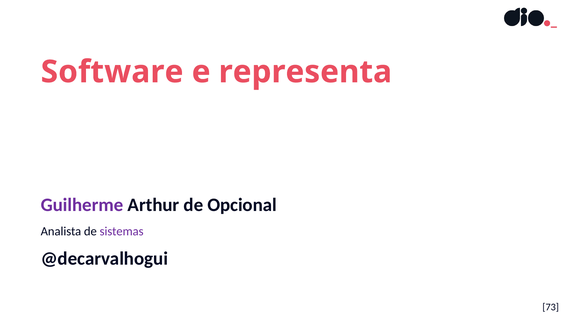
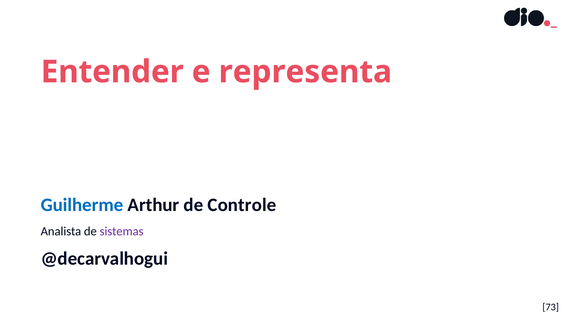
Software: Software -> Entender
Guilherme colour: purple -> blue
Opcional: Opcional -> Controle
